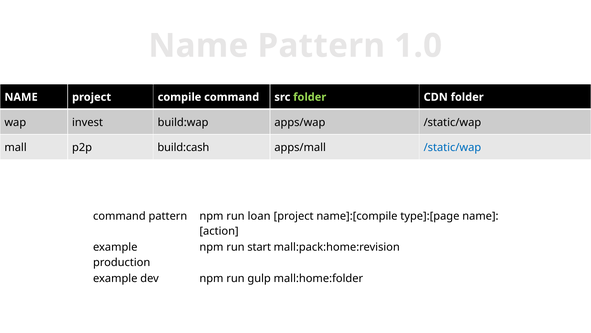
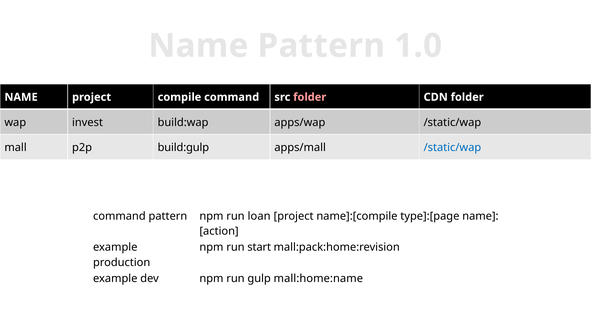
folder at (310, 97) colour: light green -> pink
build:cash: build:cash -> build:gulp
mall:home:folder: mall:home:folder -> mall:home:name
